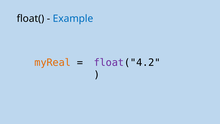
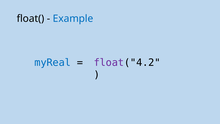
myReal colour: orange -> blue
